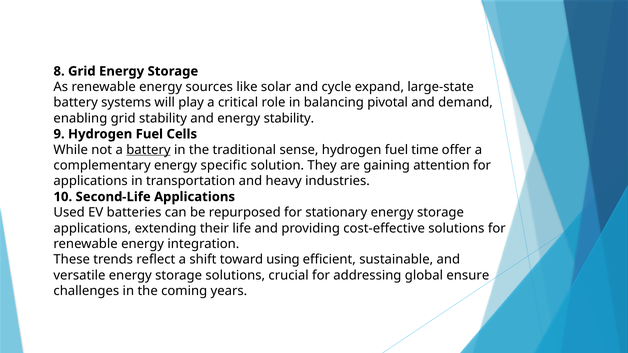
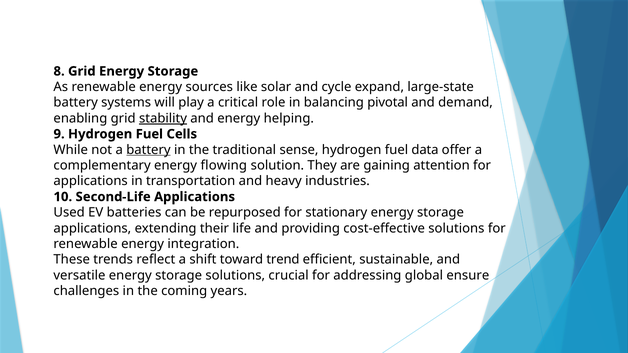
stability at (163, 118) underline: none -> present
energy stability: stability -> helping
time: time -> data
specific: specific -> flowing
using: using -> trend
